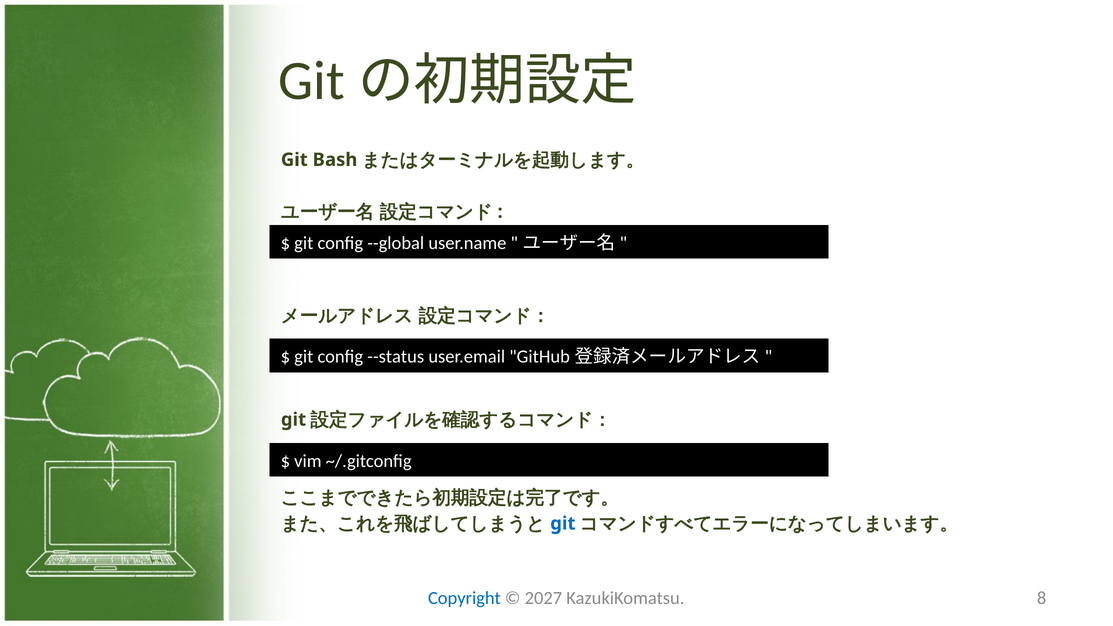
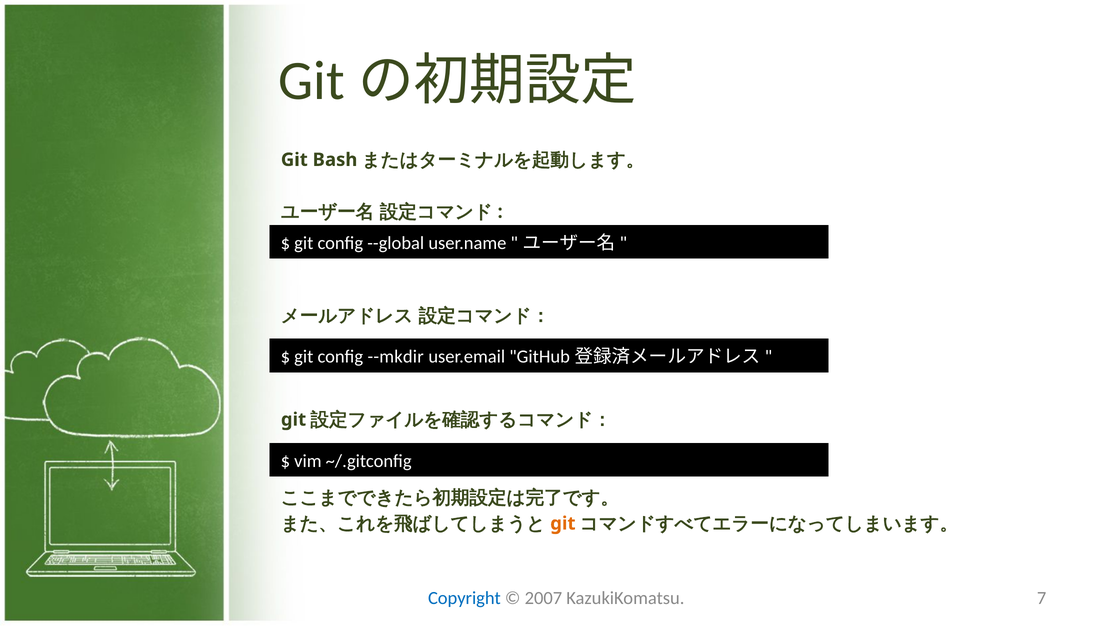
--status: --status -> --mkdir
git at (563, 524) colour: blue -> orange
2027: 2027 -> 2007
8: 8 -> 7
